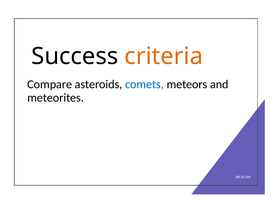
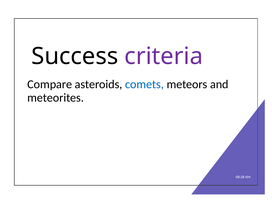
criteria colour: orange -> purple
